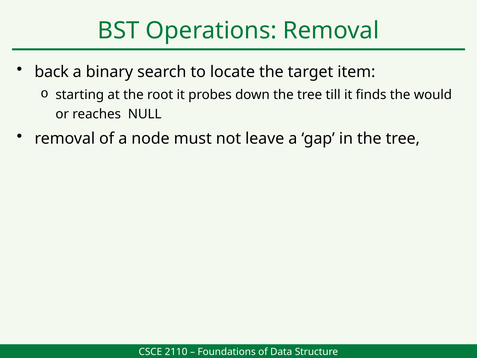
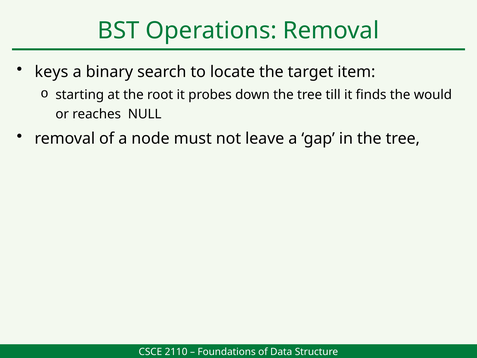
back: back -> keys
